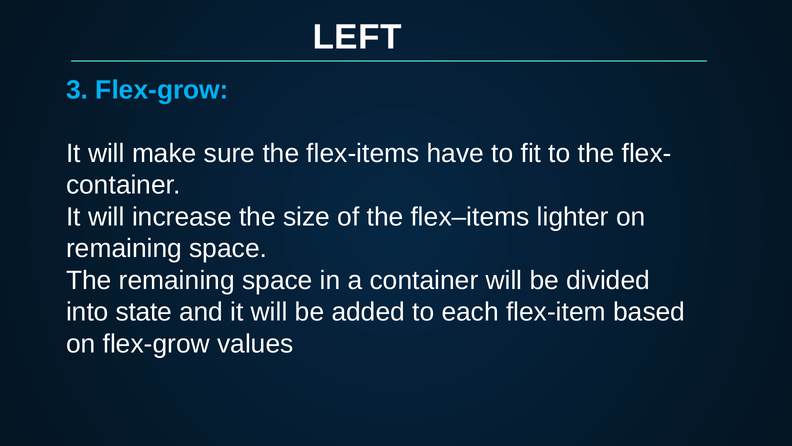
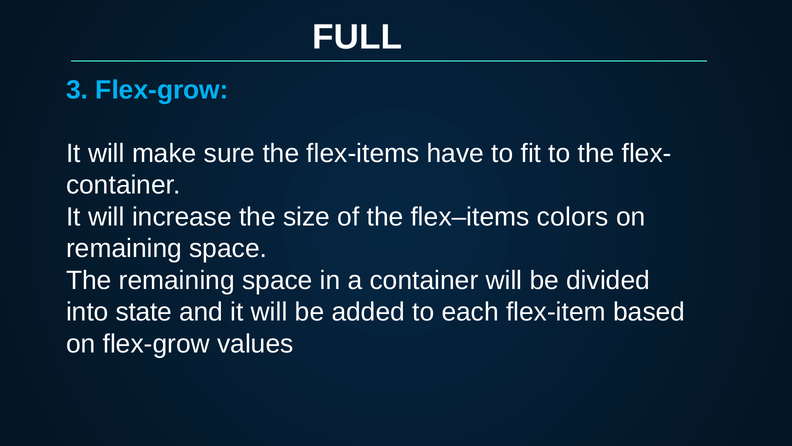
LEFT: LEFT -> FULL
lighter: lighter -> colors
